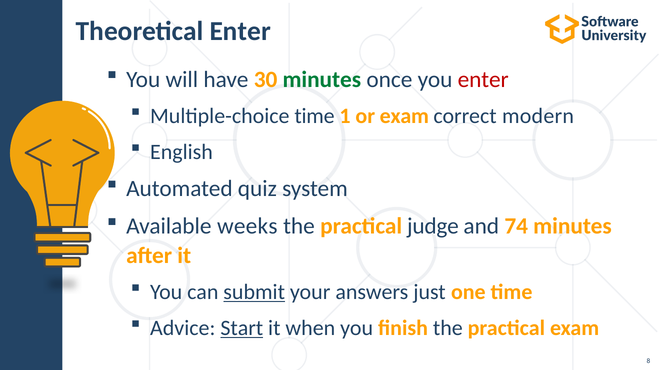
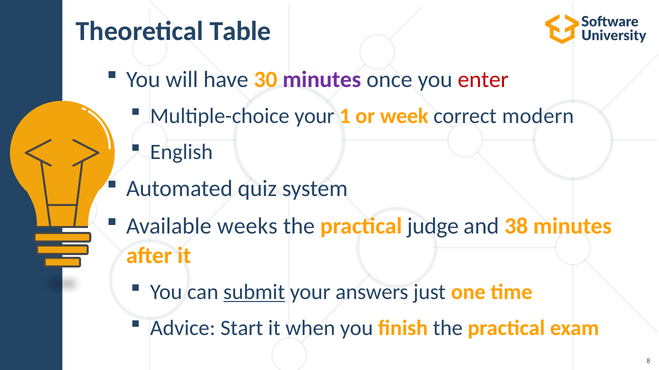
Theoretical Enter: Enter -> Table
minutes at (322, 80) colour: green -> purple
Multiple-choice time: time -> your
or exam: exam -> week
74: 74 -> 38
Start underline: present -> none
